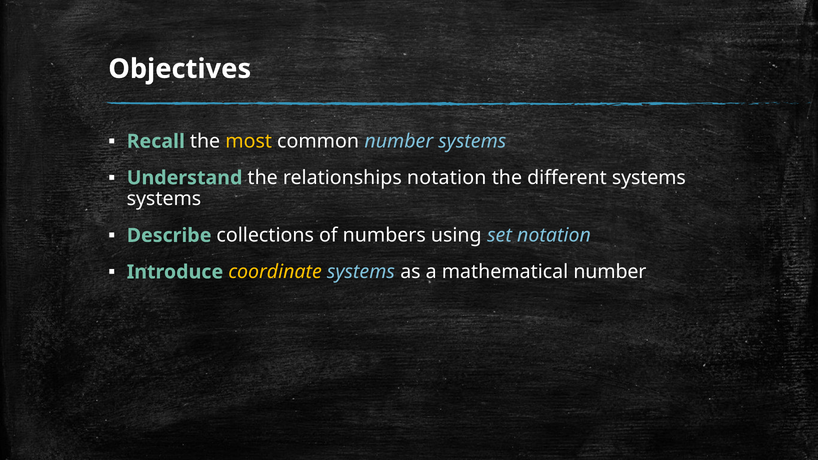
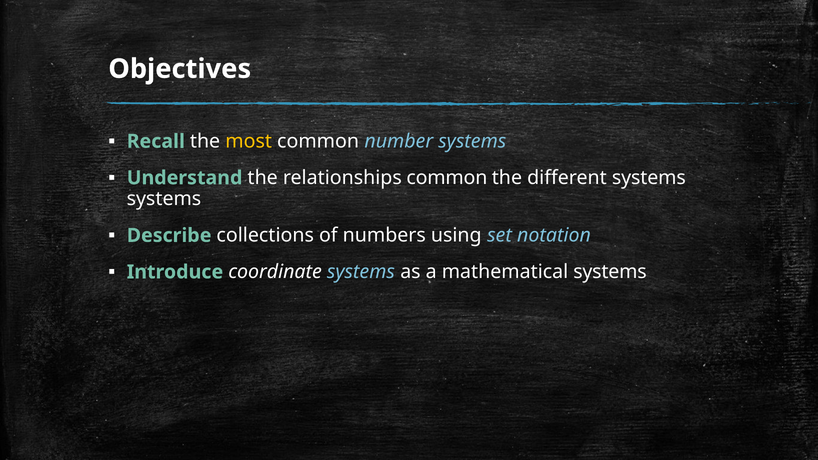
relationships notation: notation -> common
coordinate colour: yellow -> white
mathematical number: number -> systems
